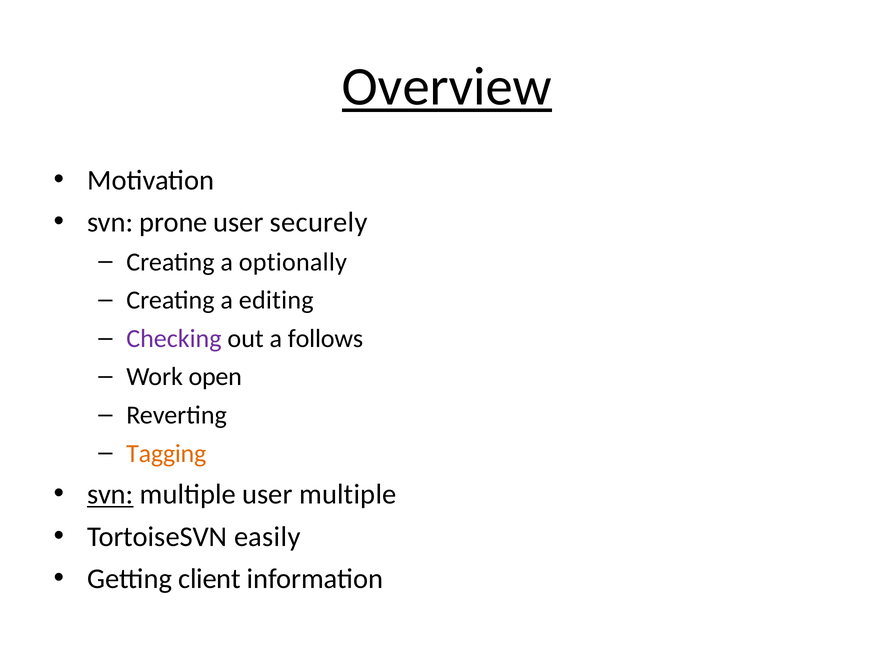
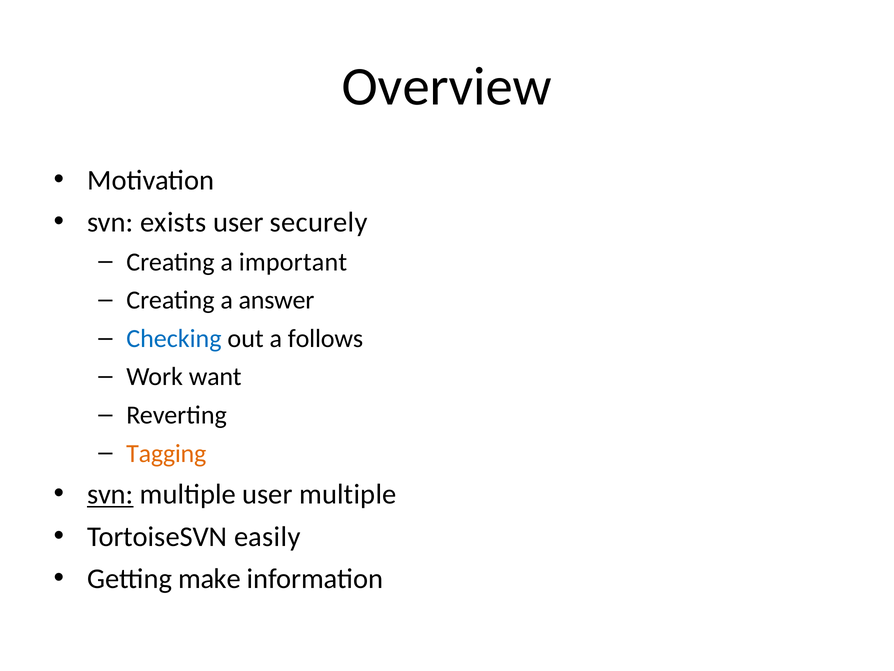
Overview underline: present -> none
prone: prone -> exists
optionally: optionally -> important
editing: editing -> answer
Checking colour: purple -> blue
open: open -> want
client: client -> make
